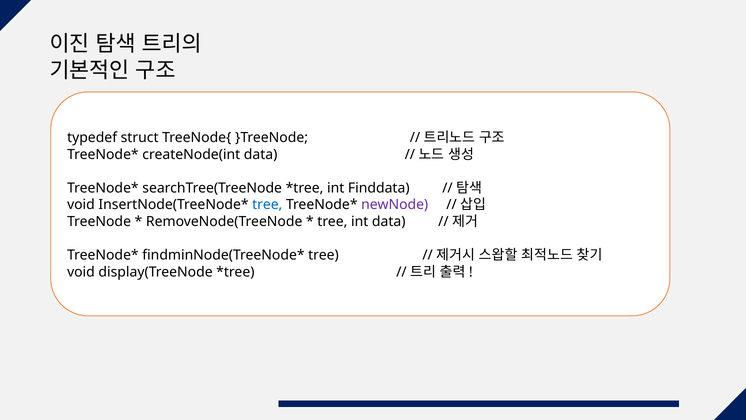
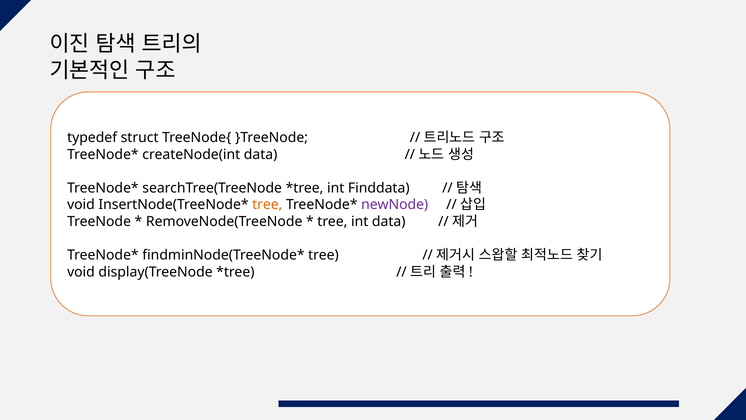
tree at (267, 205) colour: blue -> orange
